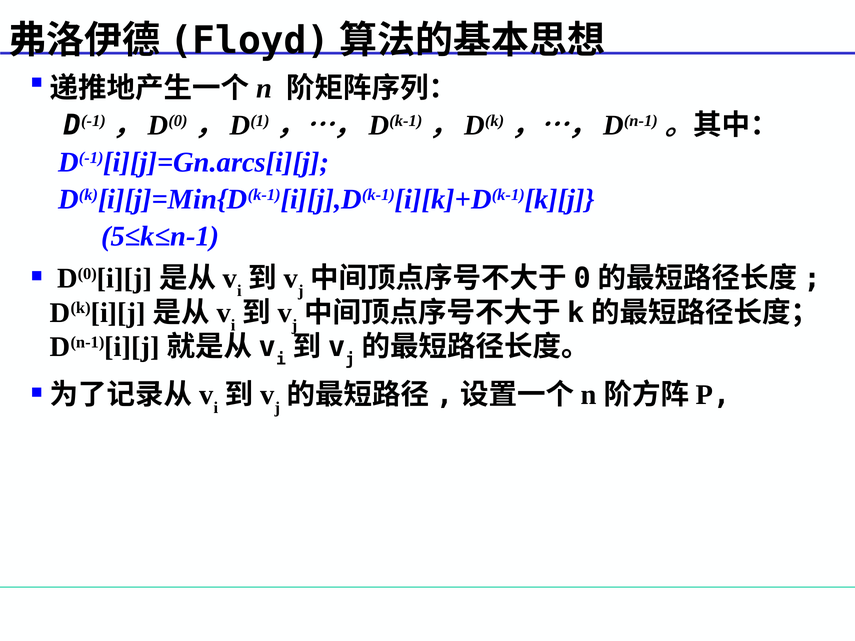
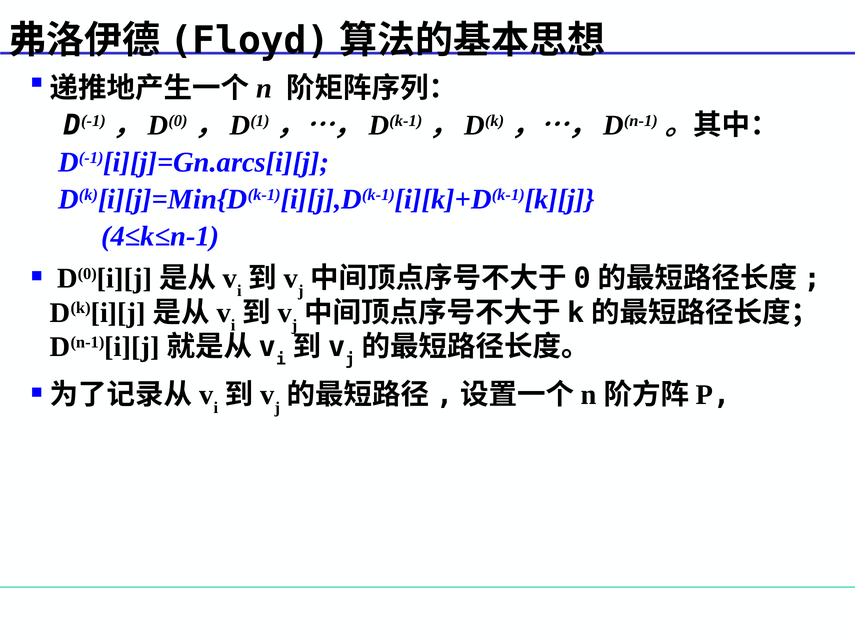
5≤k≤n-1: 5≤k≤n-1 -> 4≤k≤n-1
